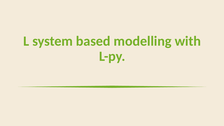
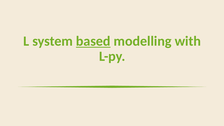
based underline: none -> present
